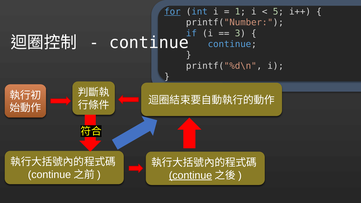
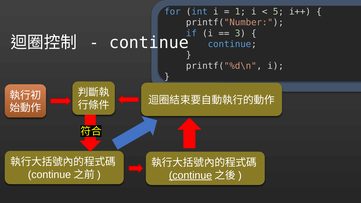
for underline: present -> none
